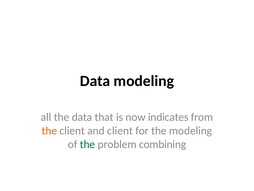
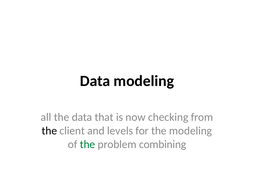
indicates: indicates -> checking
the at (49, 130) colour: orange -> black
and client: client -> levels
